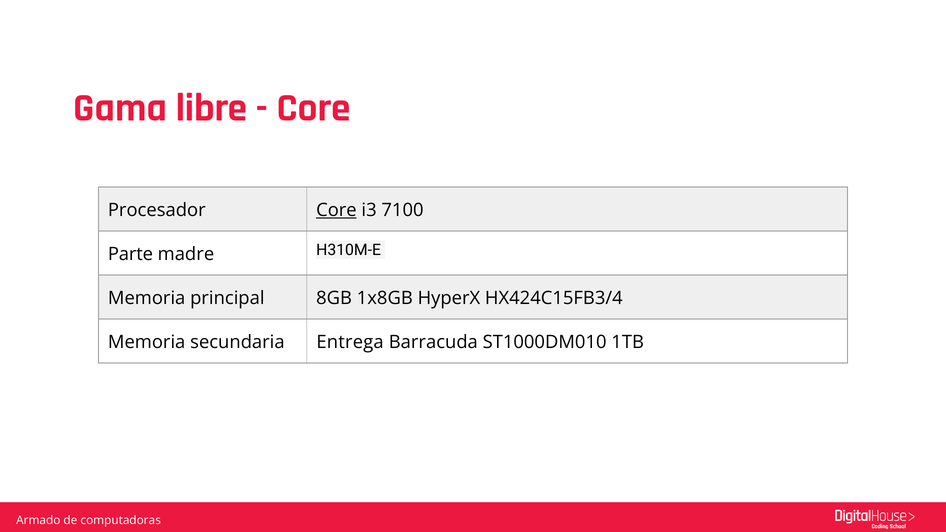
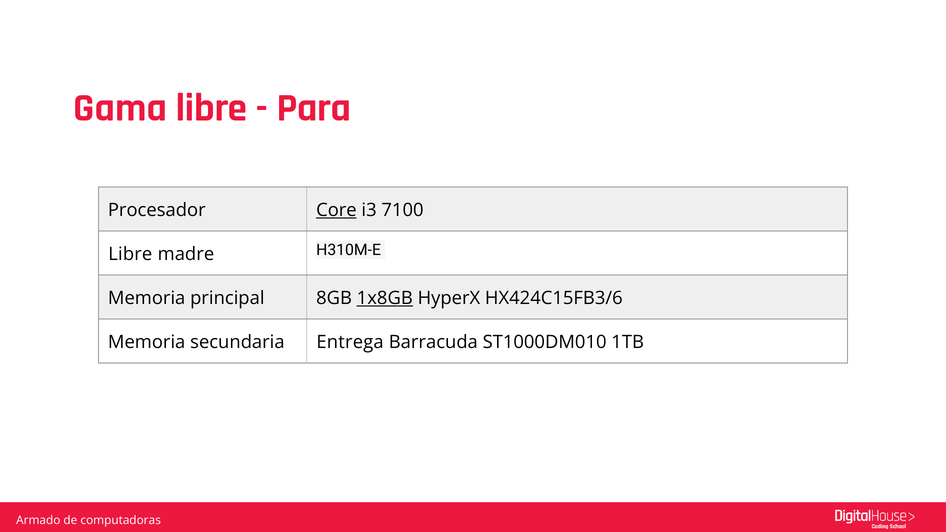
Core at (314, 108): Core -> Para
Parte at (130, 254): Parte -> Libre
1x8GB underline: none -> present
HX424C15FB3/4: HX424C15FB3/4 -> HX424C15FB3/6
